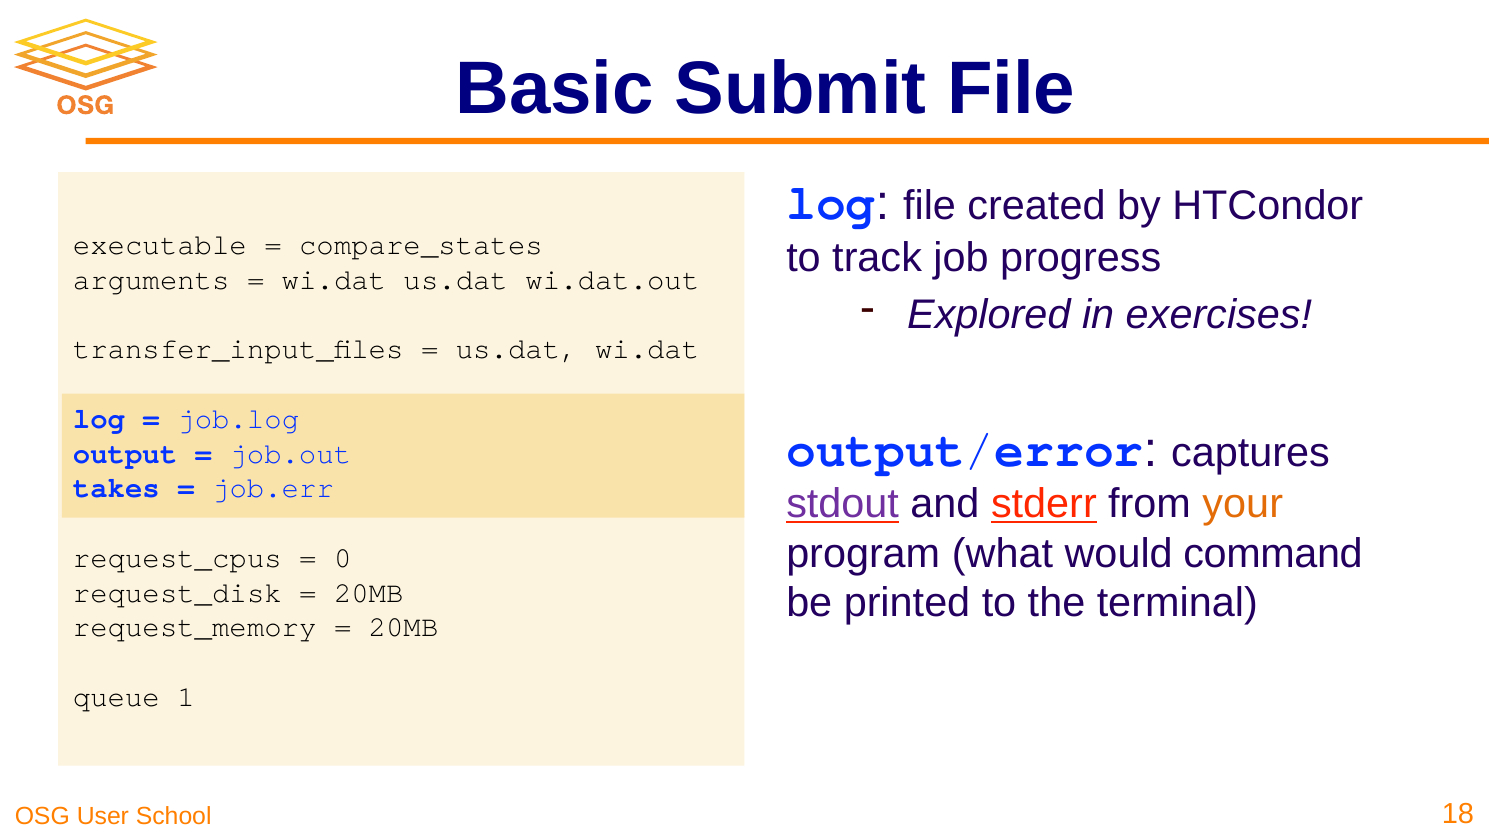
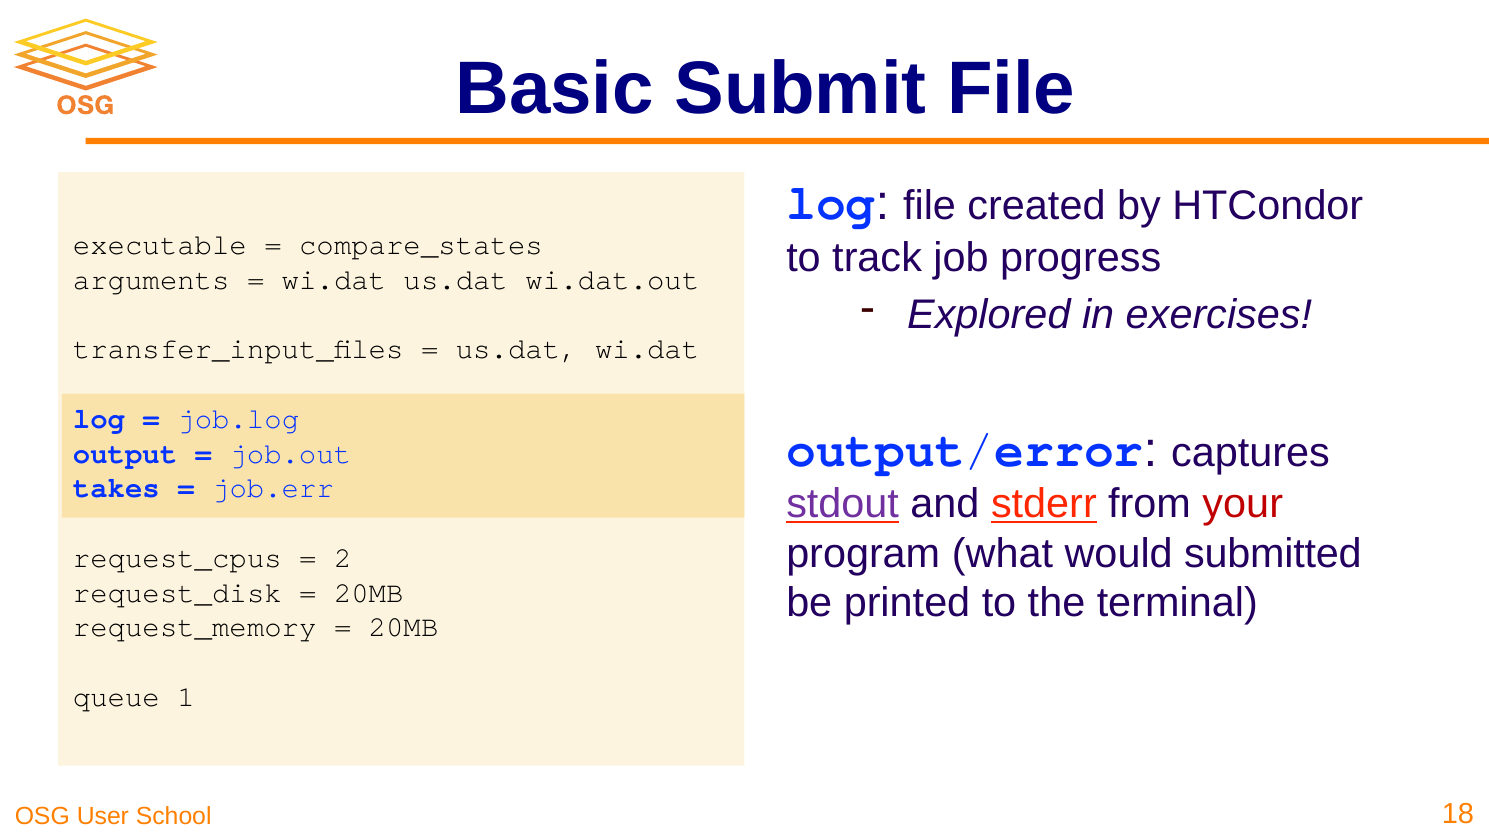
your colour: orange -> red
command: command -> submitted
0: 0 -> 2
